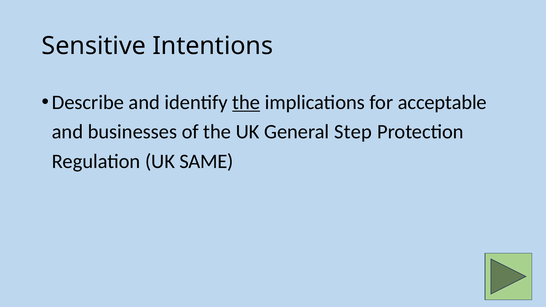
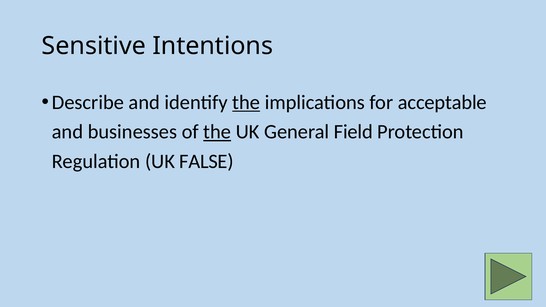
the at (217, 132) underline: none -> present
Step: Step -> Field
SAME: SAME -> FALSE
